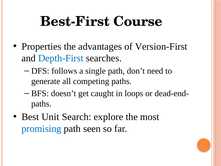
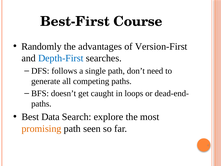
Properties: Properties -> Randomly
Unit: Unit -> Data
promising colour: blue -> orange
